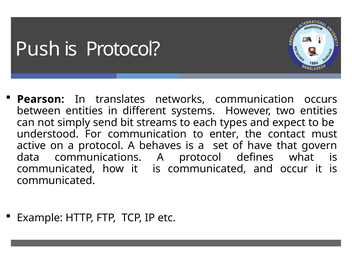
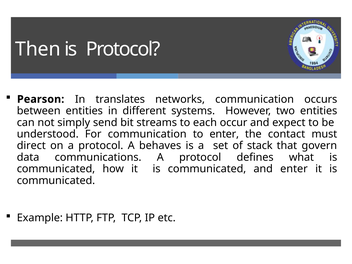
Push: Push -> Then
types: types -> occur
active: active -> direct
have: have -> stack
and occur: occur -> enter
